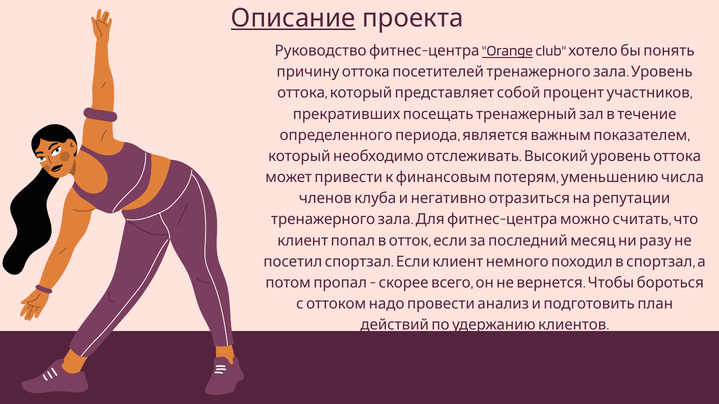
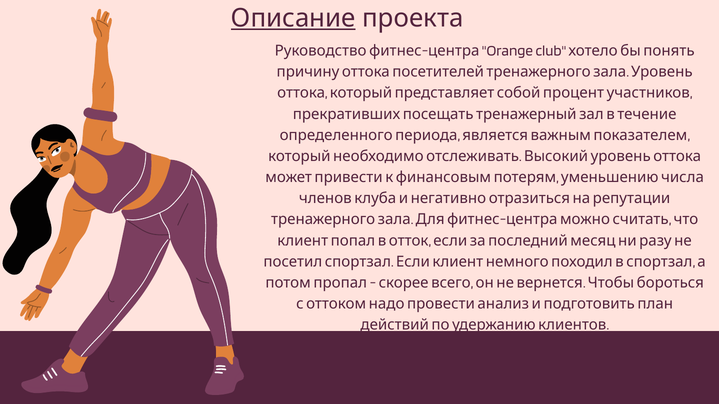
Orange underline: present -> none
